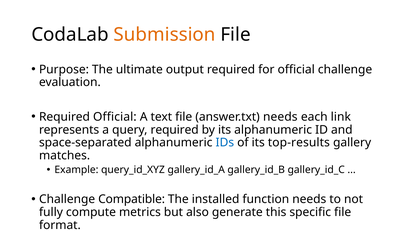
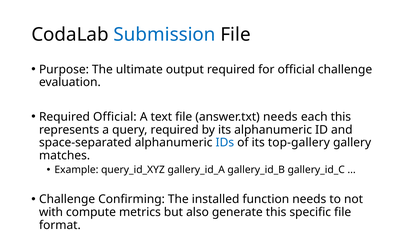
Submission colour: orange -> blue
each link: link -> this
top-results: top-results -> top-gallery
Compatible: Compatible -> Confirming
fully: fully -> with
